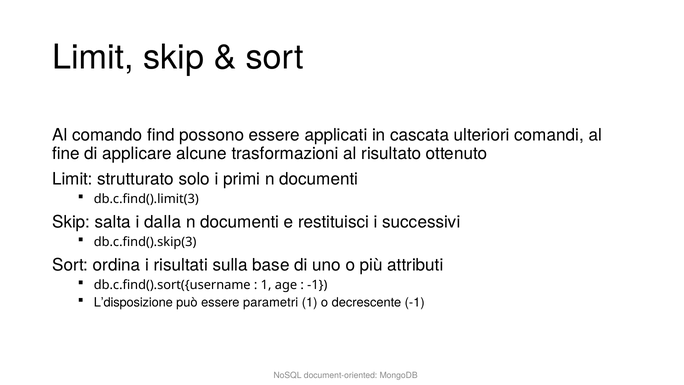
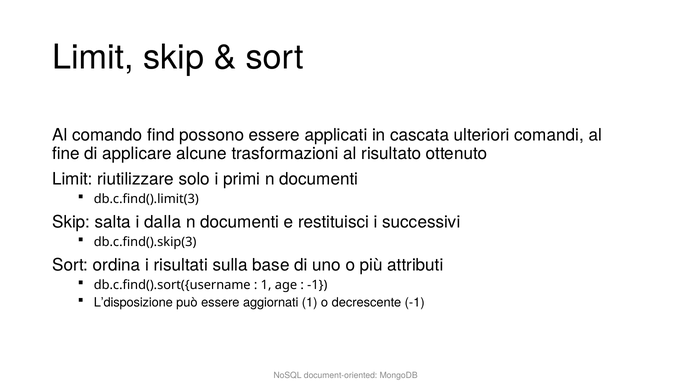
strutturato: strutturato -> riutilizzare
parametri: parametri -> aggiornati
